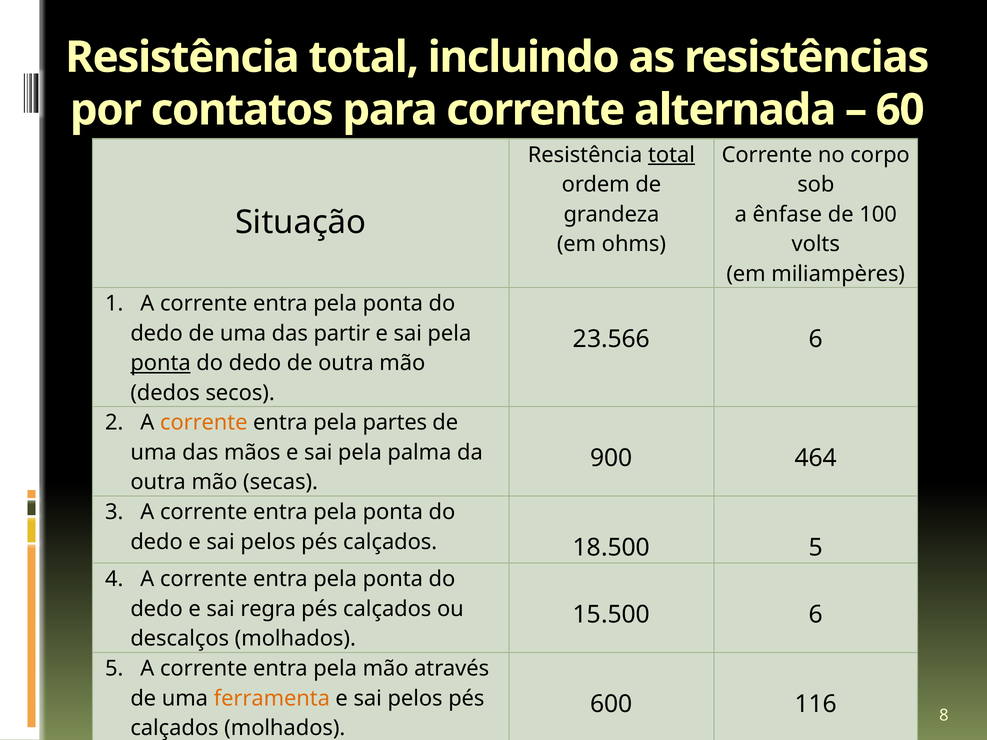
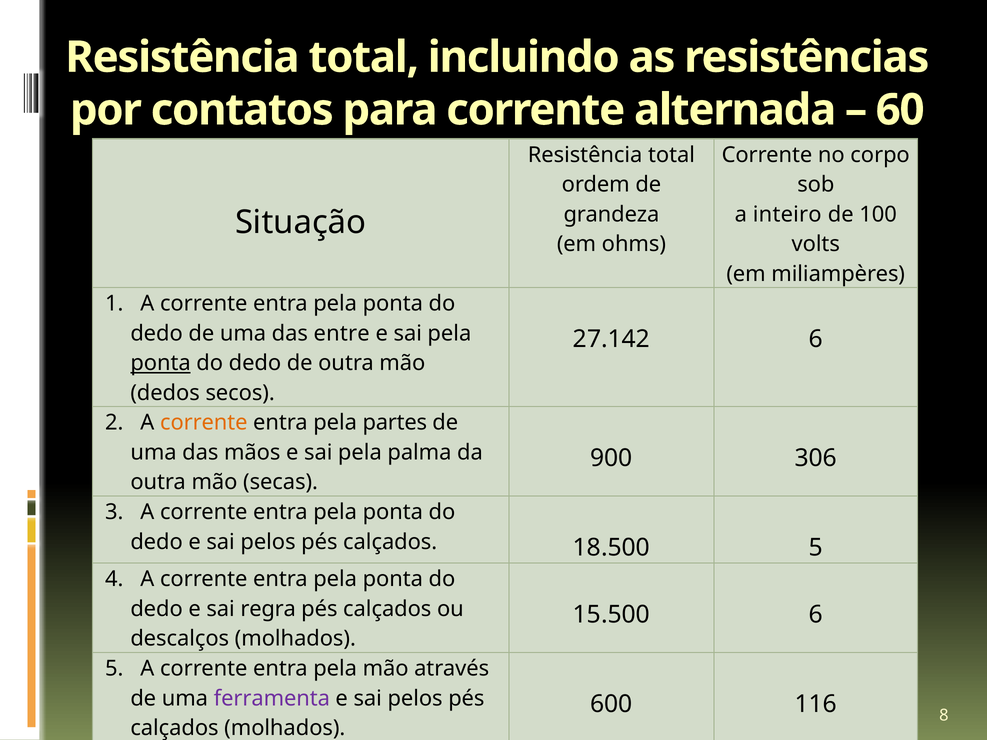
total at (672, 155) underline: present -> none
ênfase: ênfase -> inteiro
partir: partir -> entre
23.566: 23.566 -> 27.142
464: 464 -> 306
ferramenta colour: orange -> purple
